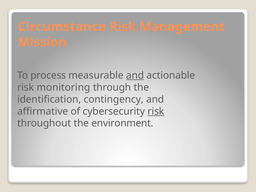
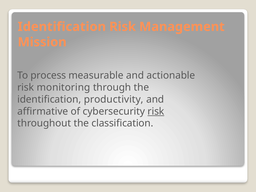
Circumstance at (62, 27): Circumstance -> Identification
and at (135, 75) underline: present -> none
contingency: contingency -> productivity
environment: environment -> classification
